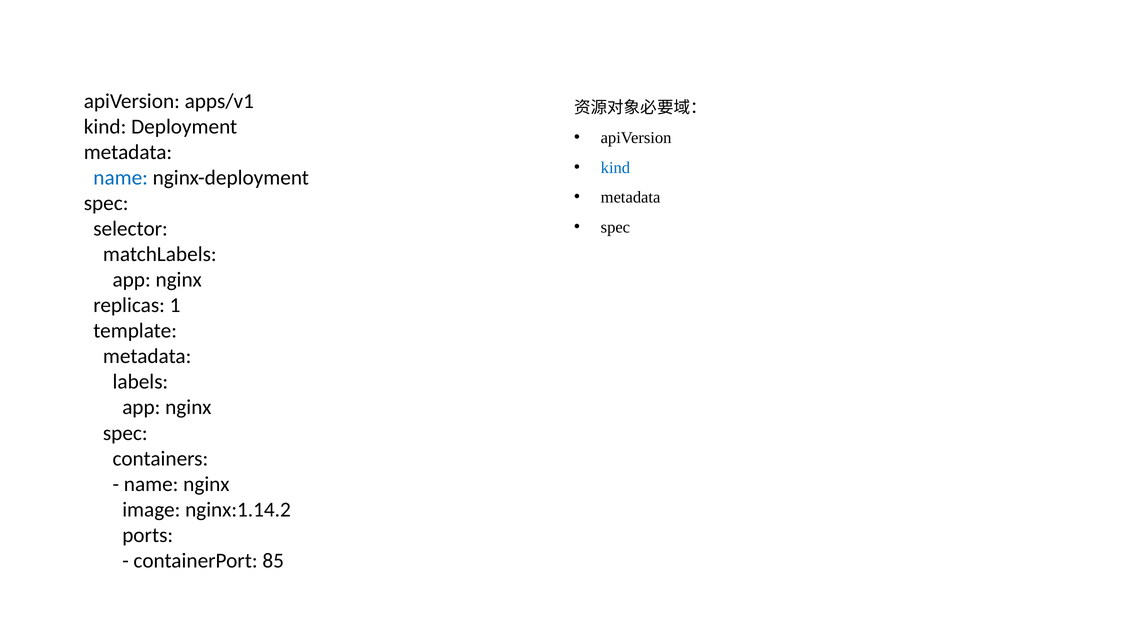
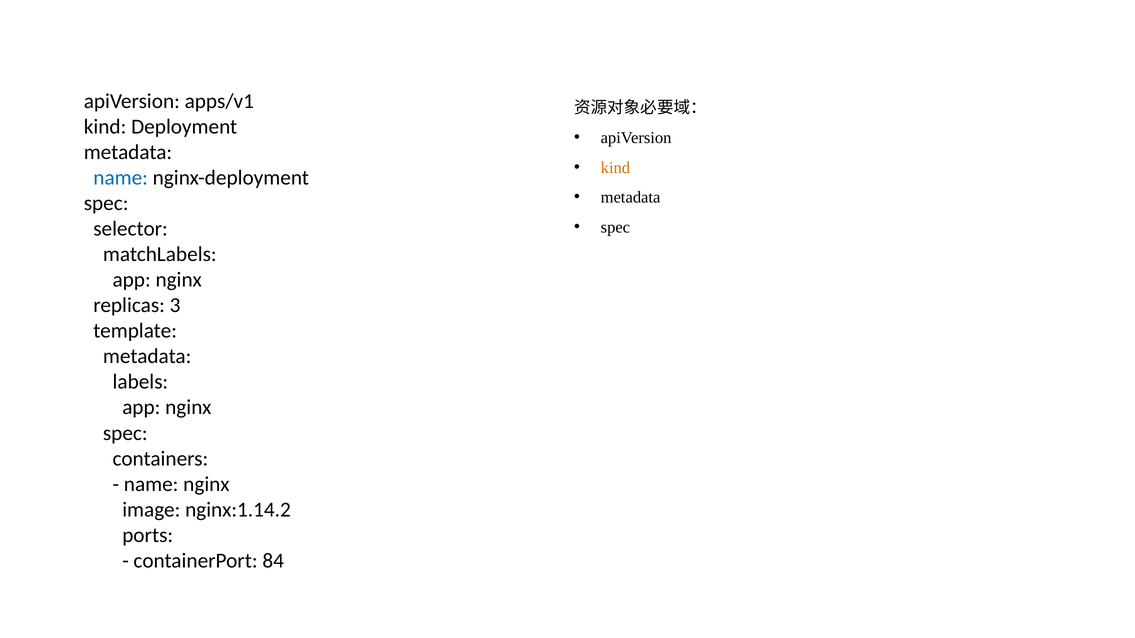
kind at (615, 168) colour: blue -> orange
1: 1 -> 3
85: 85 -> 84
